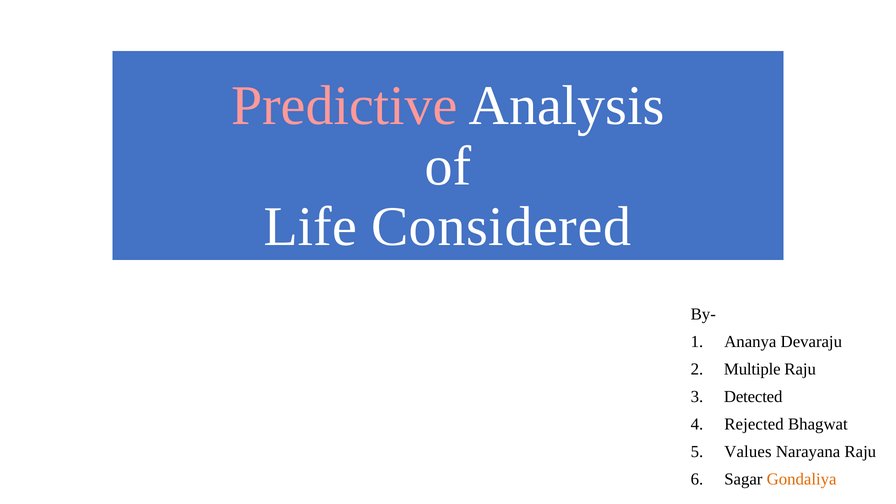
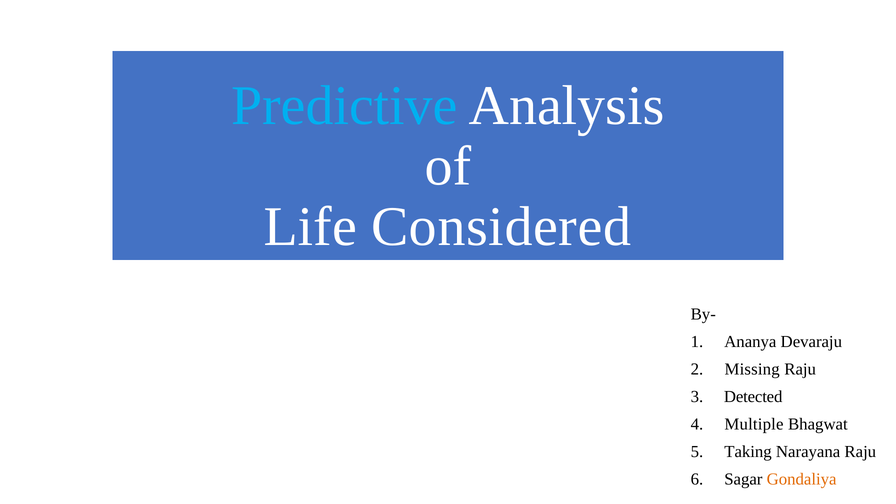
Predictive colour: pink -> light blue
Multiple: Multiple -> Missing
Rejected: Rejected -> Multiple
Values: Values -> Taking
